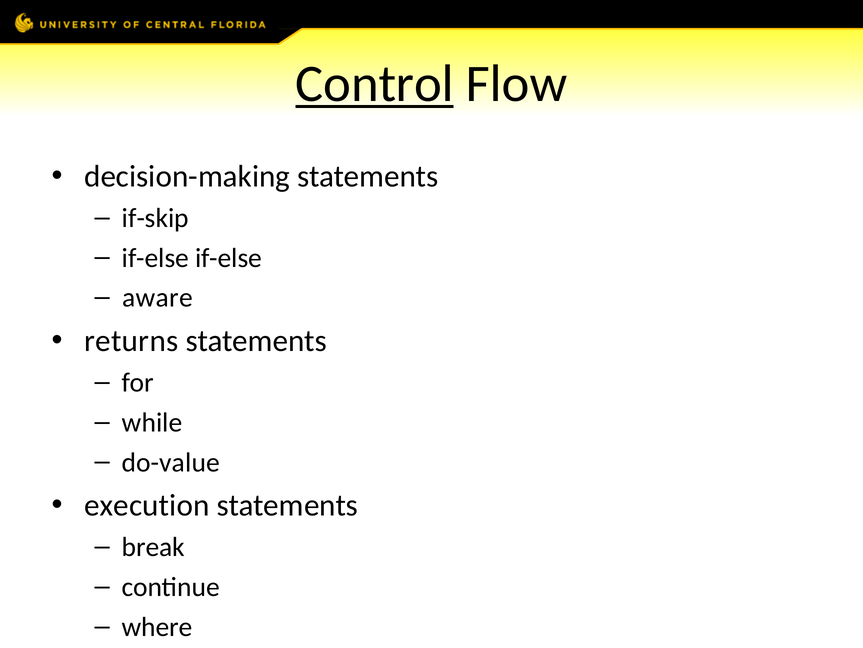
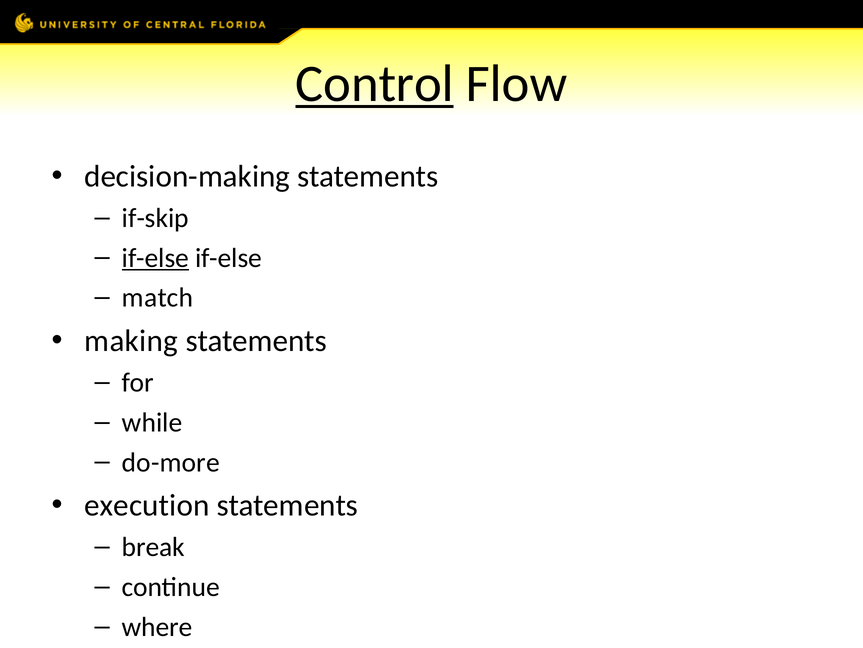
if-else at (155, 258) underline: none -> present
aware: aware -> match
returns: returns -> making
do-value: do-value -> do-more
